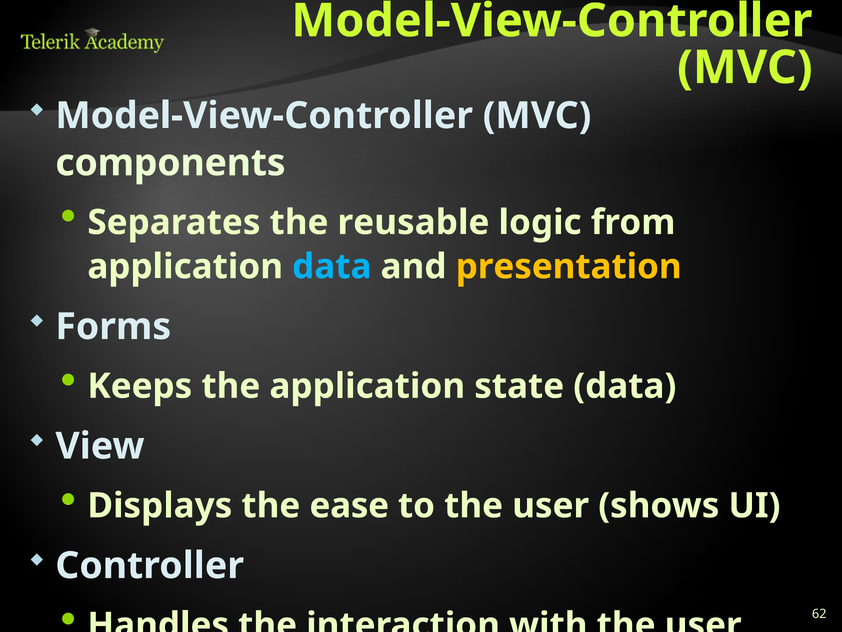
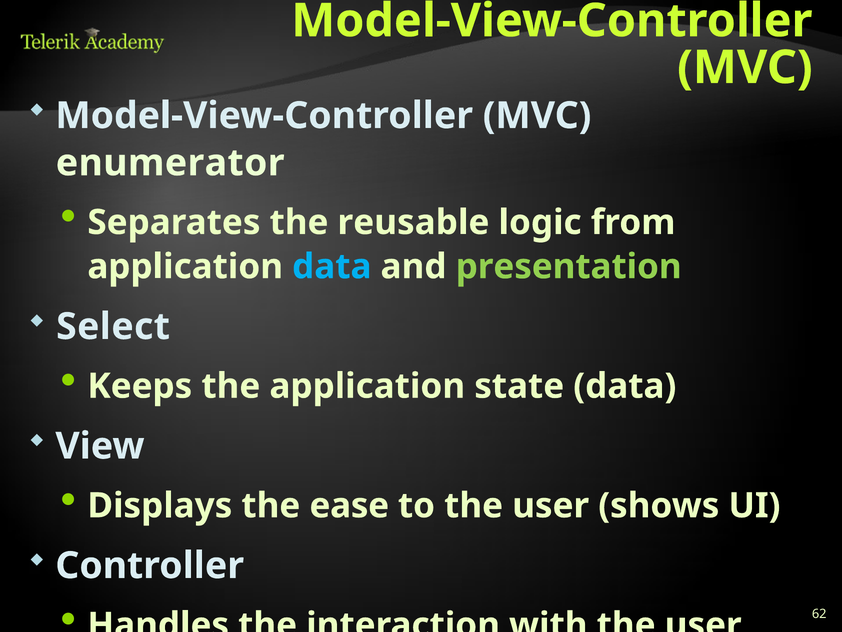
components: components -> enumerator
presentation colour: yellow -> light green
Forms: Forms -> Select
